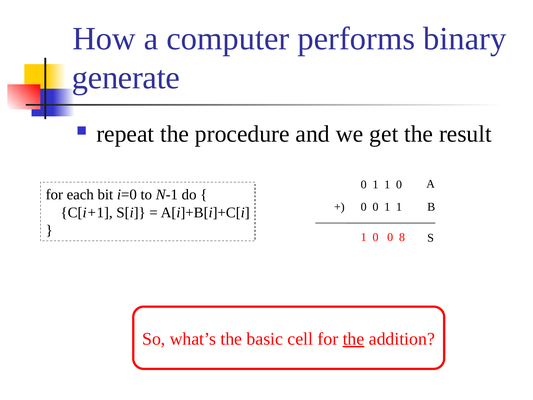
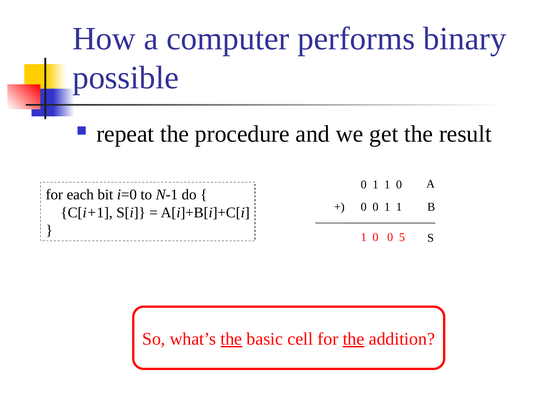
generate: generate -> possible
8: 8 -> 5
the at (231, 339) underline: none -> present
